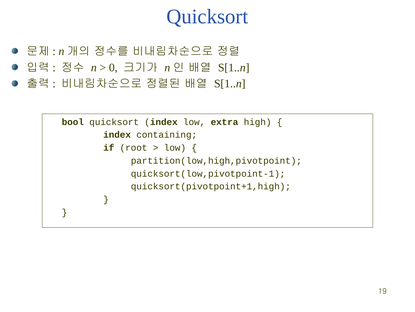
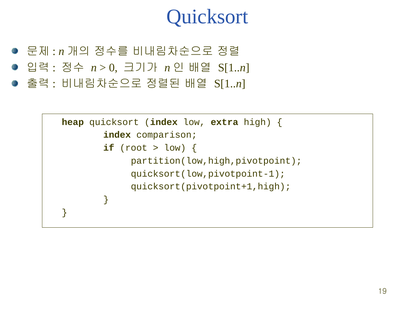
bool: bool -> heap
containing: containing -> comparison
